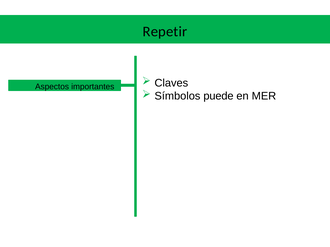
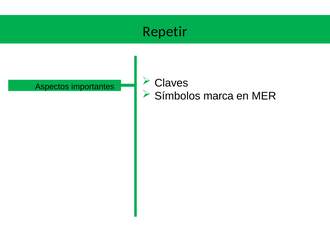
puede: puede -> marca
